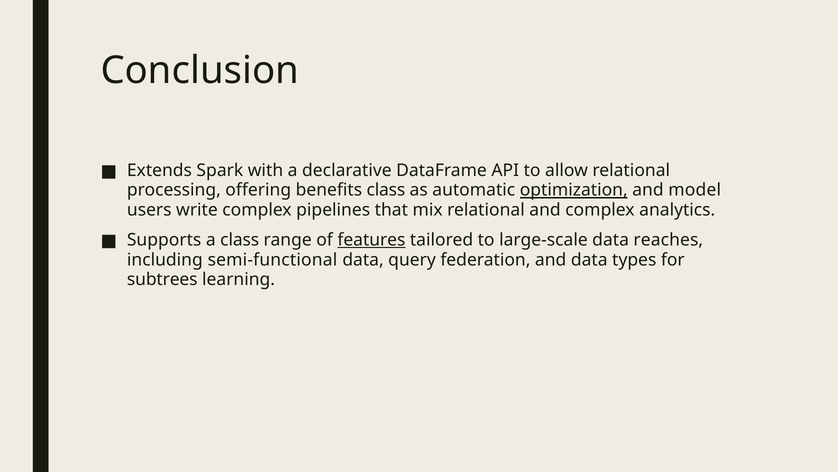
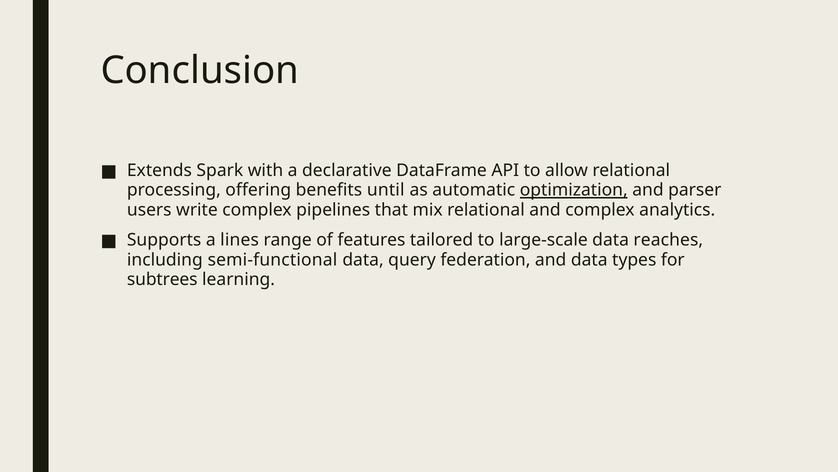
benefits class: class -> until
model: model -> parser
a class: class -> lines
features underline: present -> none
